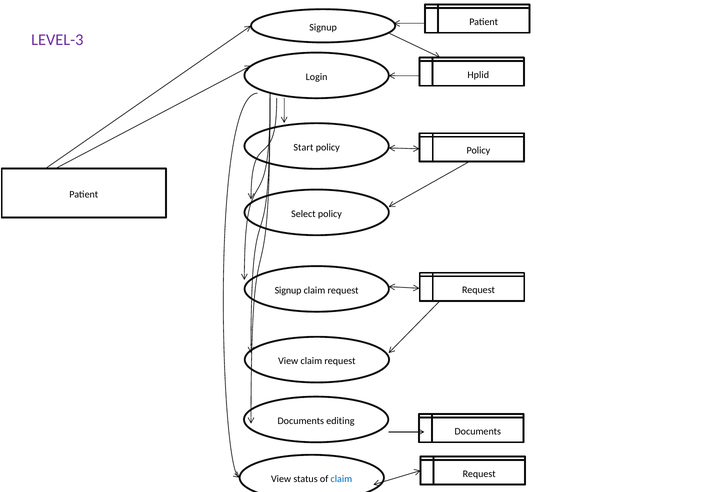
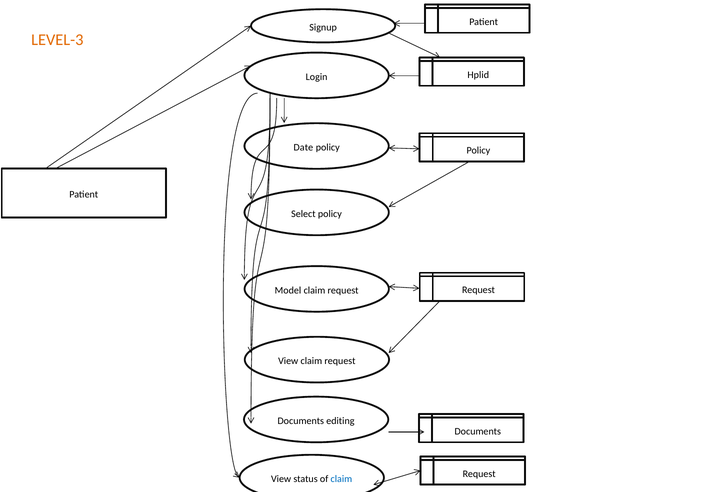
LEVEL-3 colour: purple -> orange
Start: Start -> Date
Signup at (288, 290): Signup -> Model
